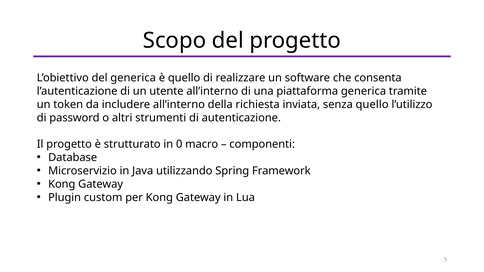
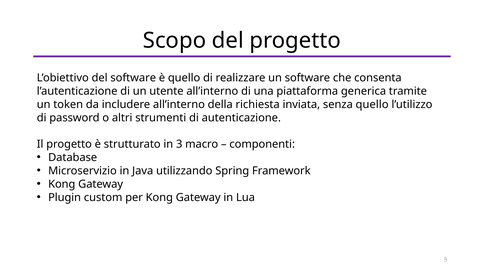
del generica: generica -> software
0: 0 -> 3
